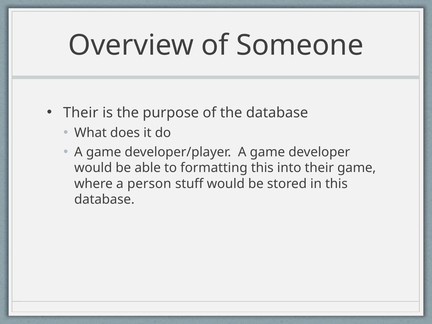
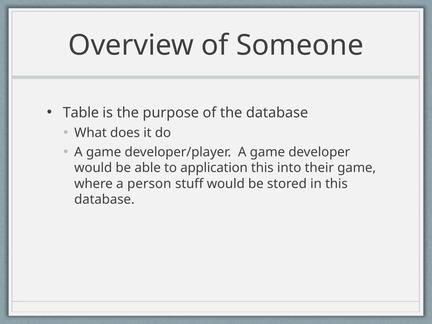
Their at (81, 113): Their -> Table
formatting: formatting -> application
